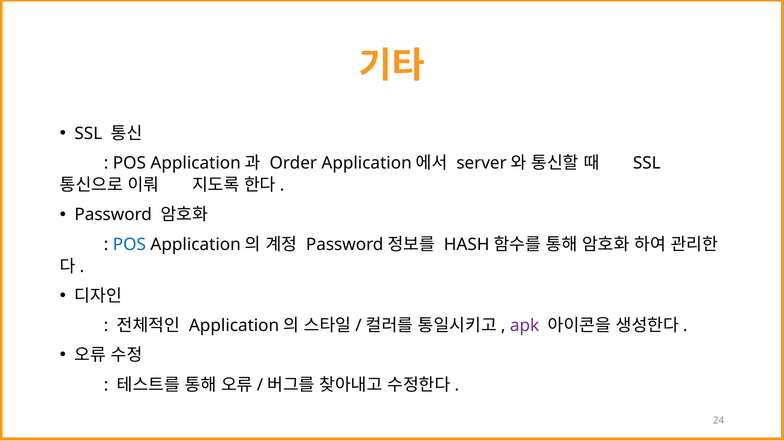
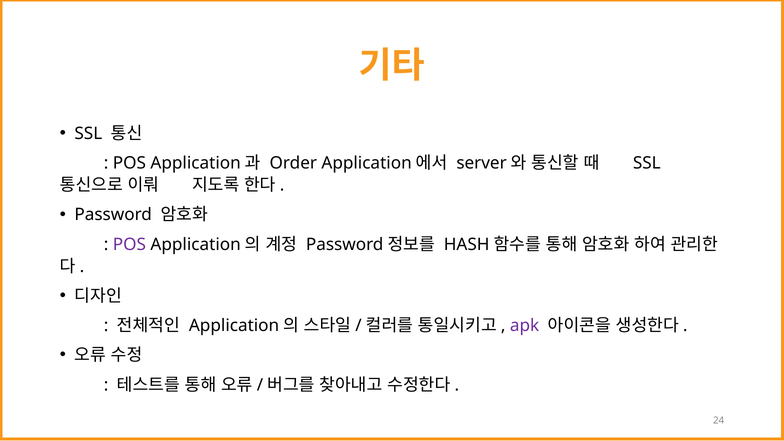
POS at (129, 244) colour: blue -> purple
